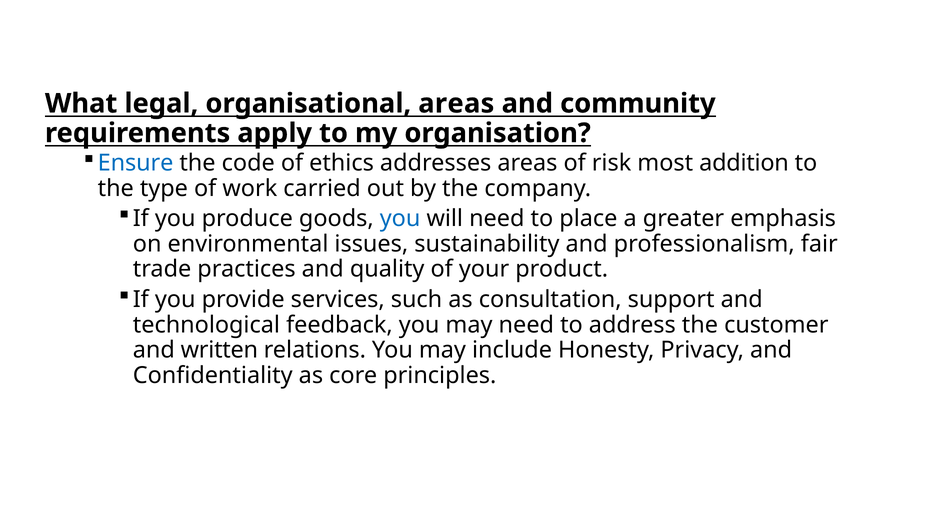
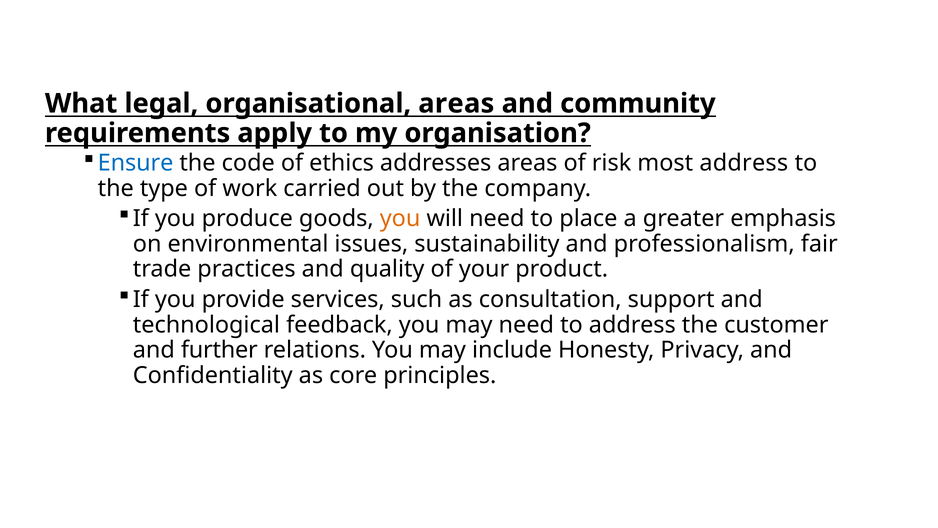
most addition: addition -> address
you at (400, 218) colour: blue -> orange
written: written -> further
